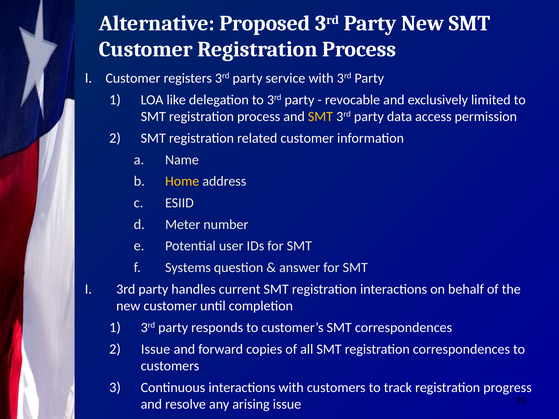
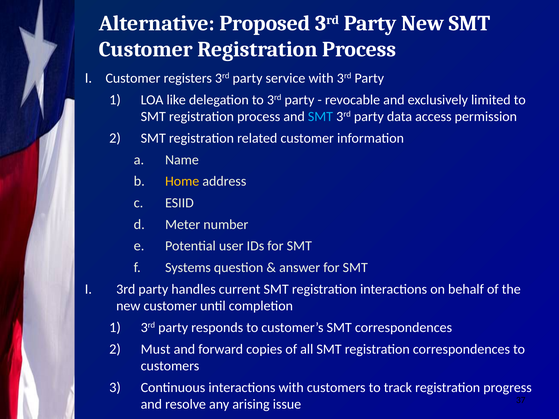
SMT at (320, 117) colour: yellow -> light blue
Issue at (156, 349): Issue -> Must
33: 33 -> 37
